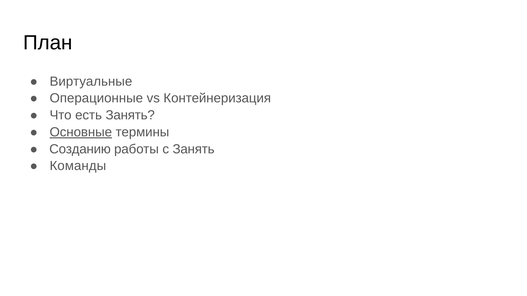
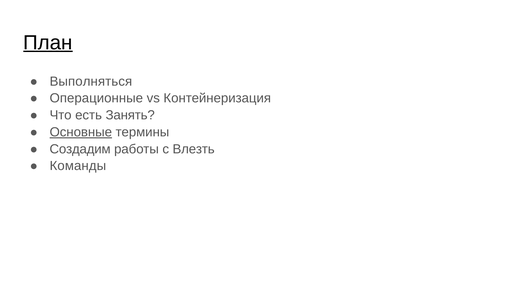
План underline: none -> present
Виртуальные: Виртуальные -> Выполняться
Созданию: Созданию -> Создадим
с Занять: Занять -> Влезть
